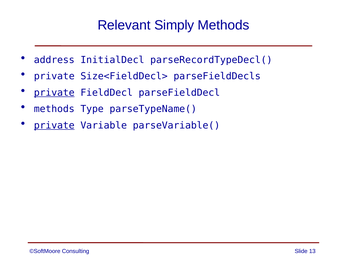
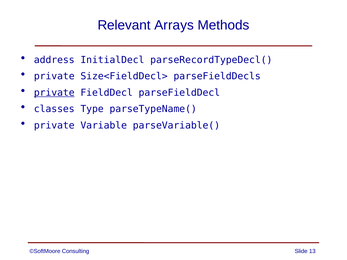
Simply: Simply -> Arrays
methods at (54, 109): methods -> classes
private at (54, 126) underline: present -> none
